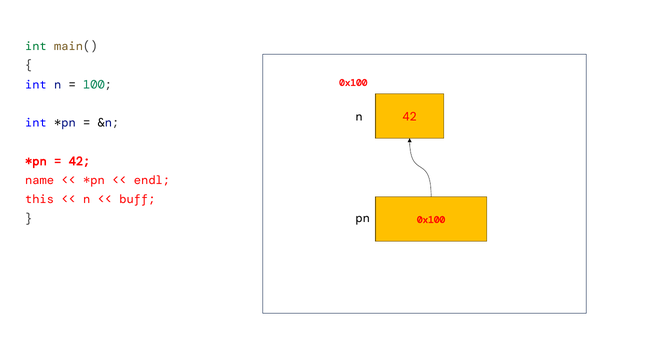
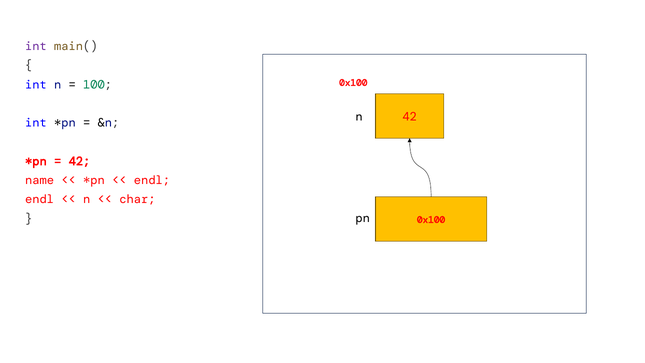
int at (36, 46) colour: green -> purple
this at (40, 199): this -> endl
buff: buff -> char
